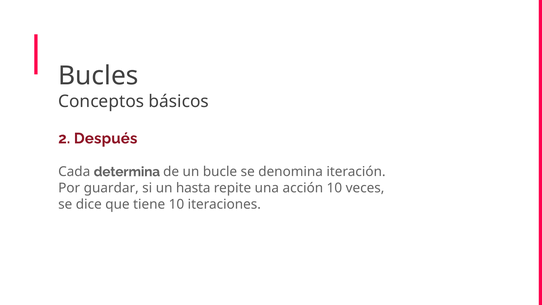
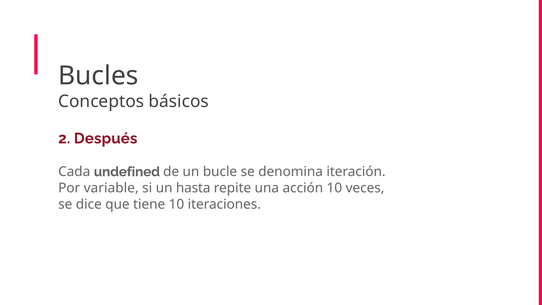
determina: determina -> undefined
guardar: guardar -> variable
